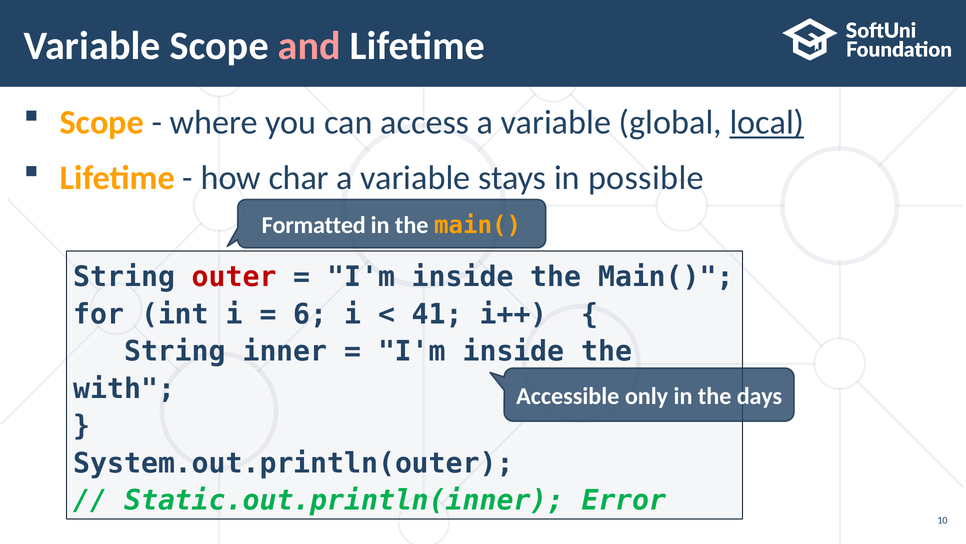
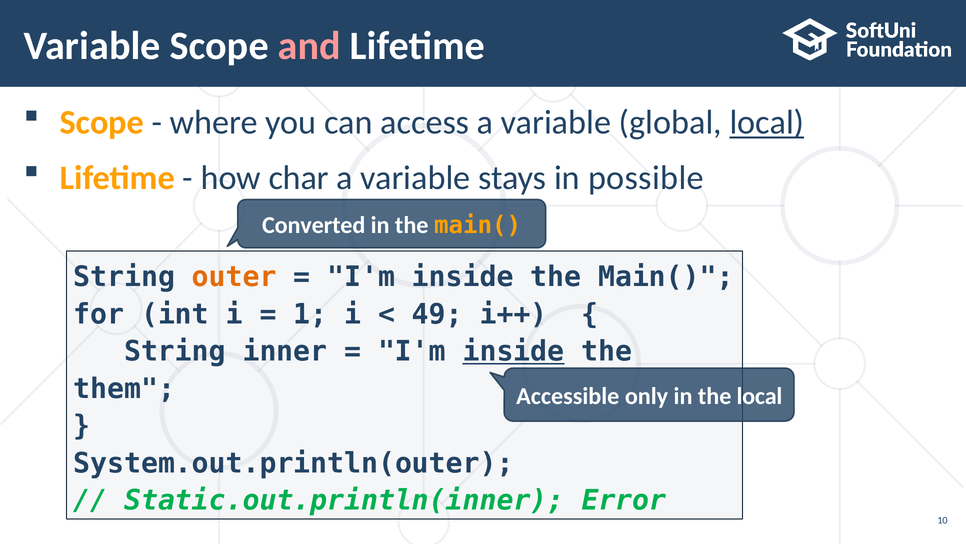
Formatted: Formatted -> Converted
outer colour: red -> orange
6: 6 -> 1
41: 41 -> 49
inside at (514, 351) underline: none -> present
with: with -> them
the days: days -> local
